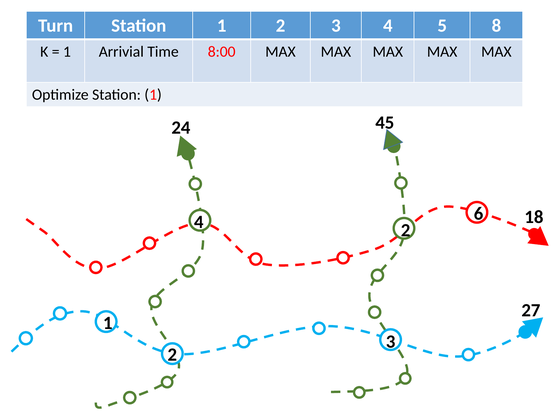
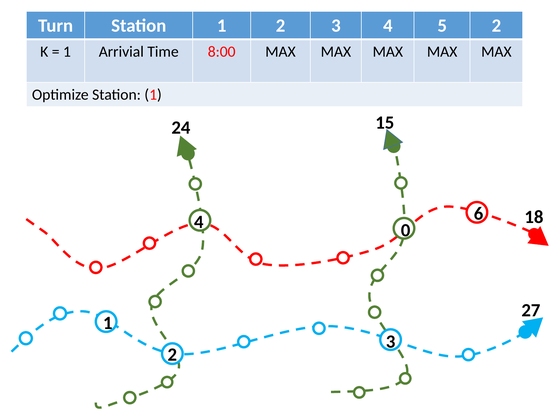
5 8: 8 -> 2
45: 45 -> 15
4 2: 2 -> 0
